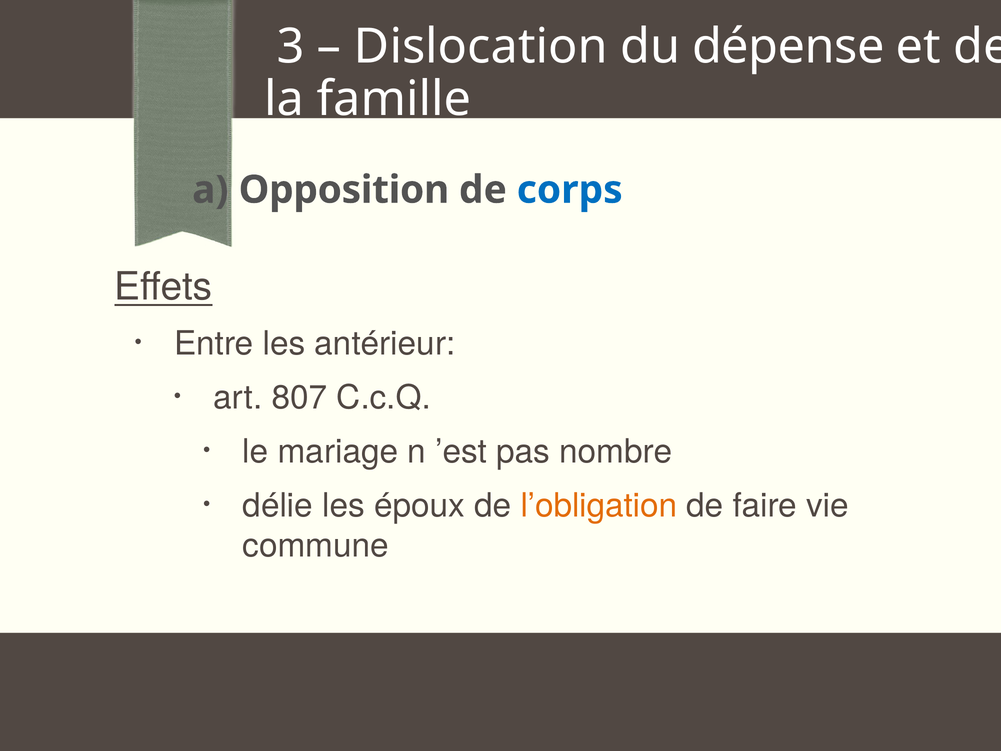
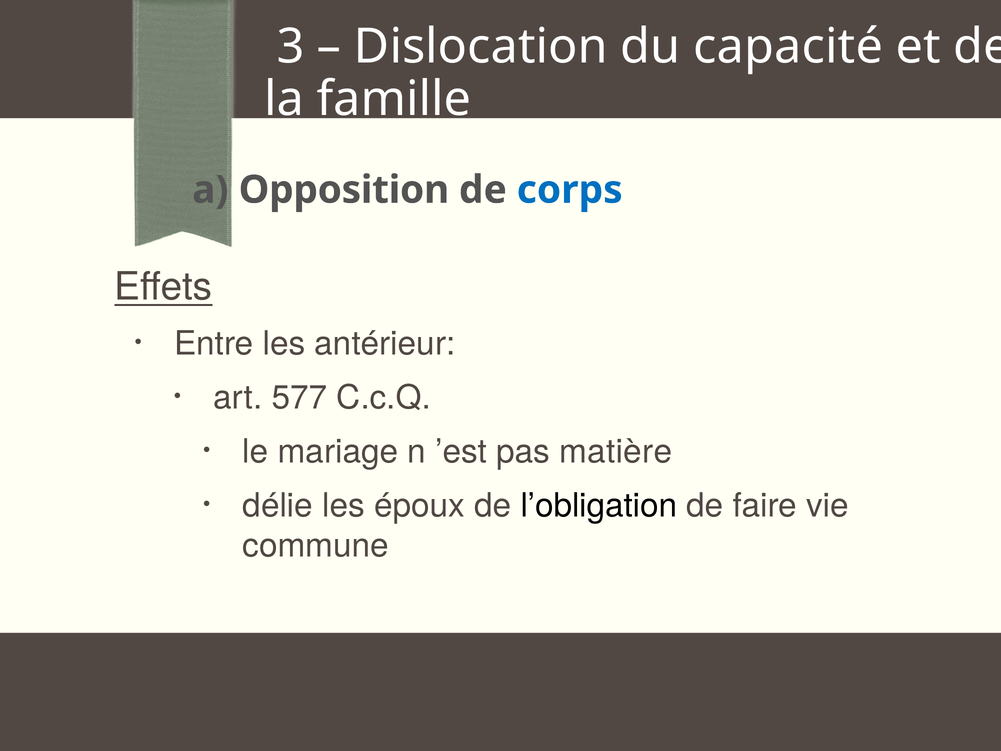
dépense: dépense -> capacité
807: 807 -> 577
nombre: nombre -> matière
l’obligation colour: orange -> black
